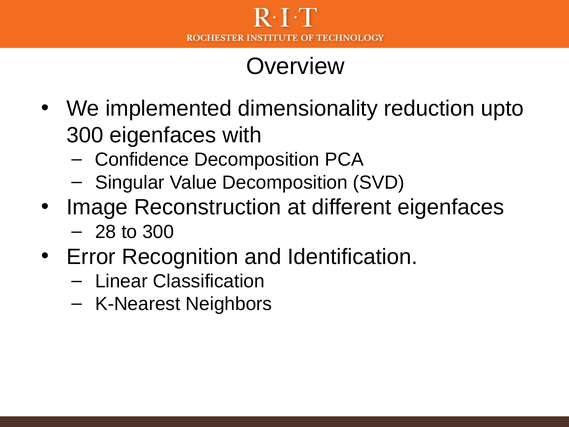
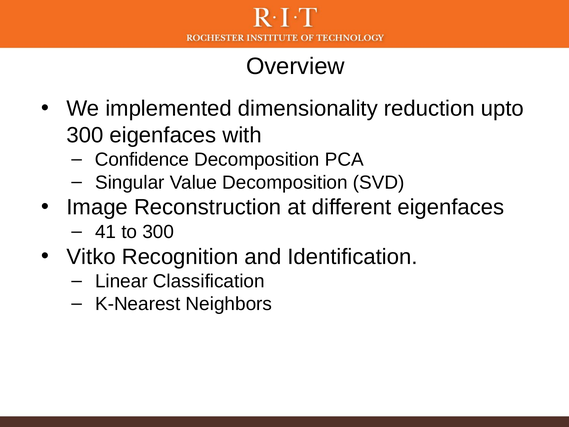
28: 28 -> 41
Error: Error -> Vitko
